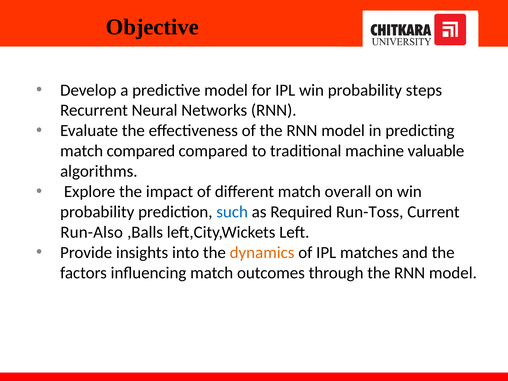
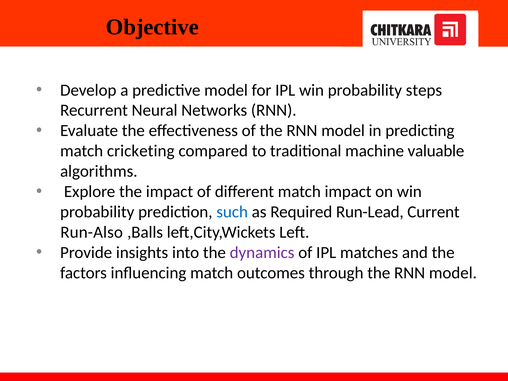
match compared: compared -> cricketing
match overall: overall -> impact
Run-Toss: Run-Toss -> Run-Lead
dynamics colour: orange -> purple
